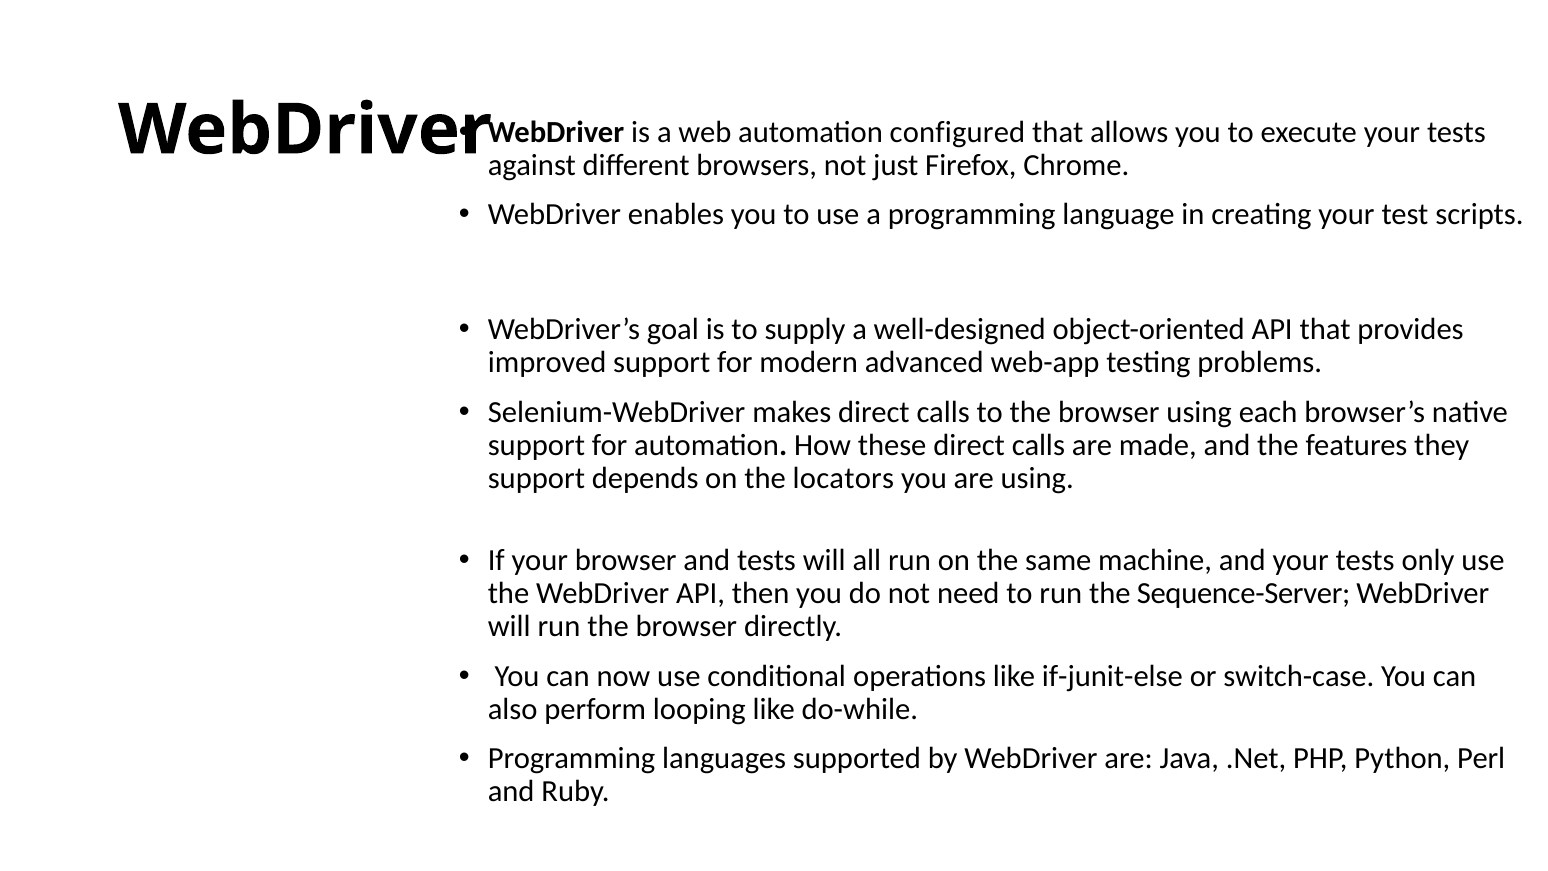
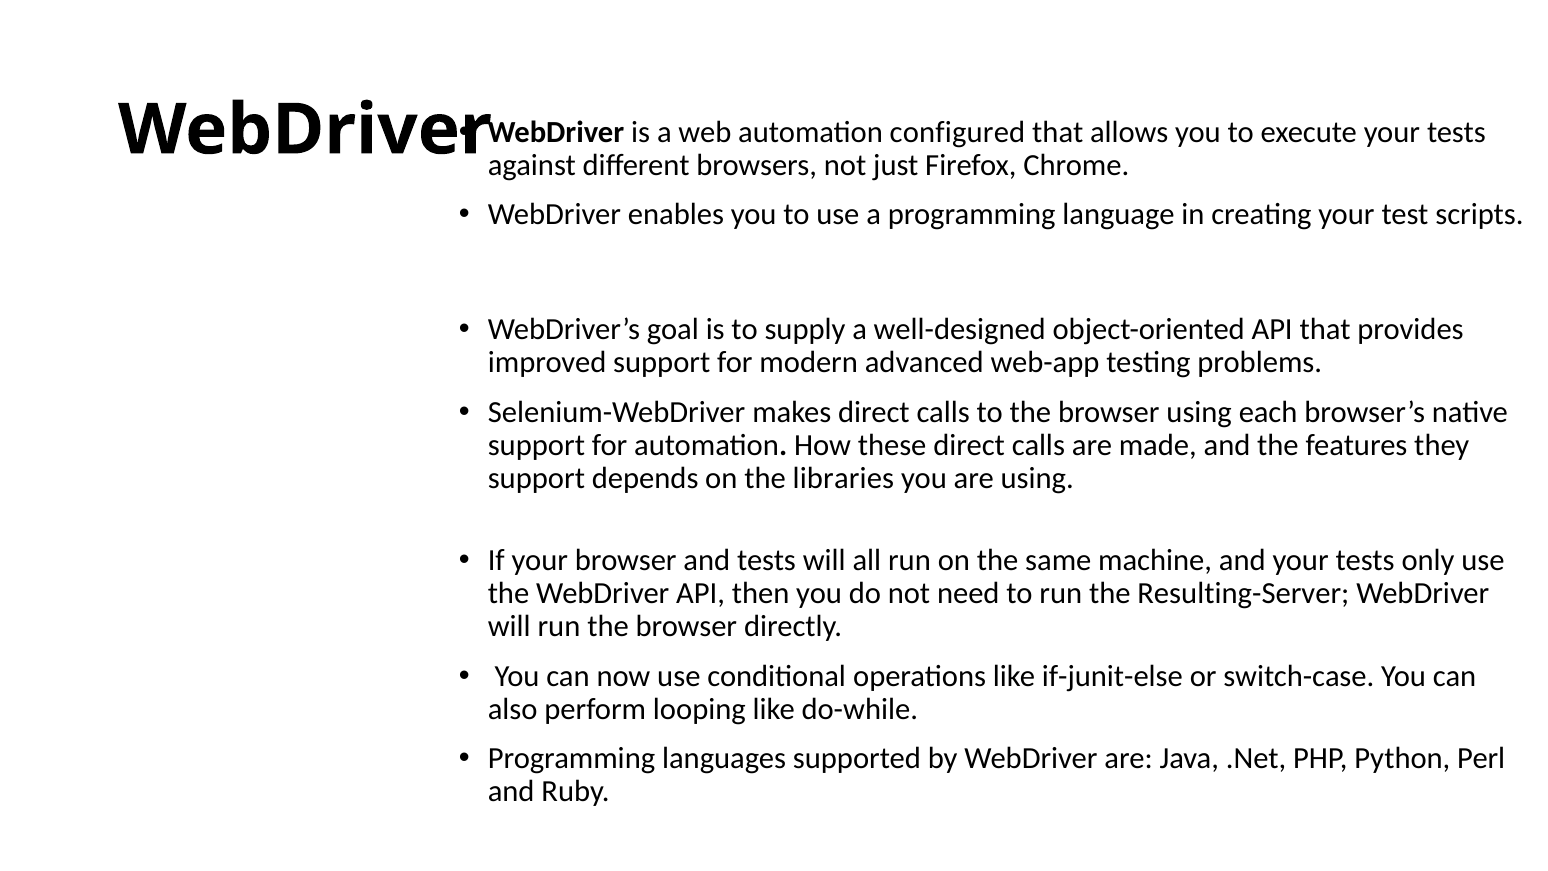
locators: locators -> libraries
Sequence-Server: Sequence-Server -> Resulting-Server
